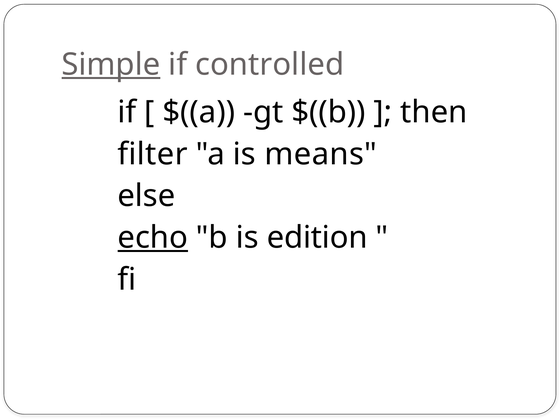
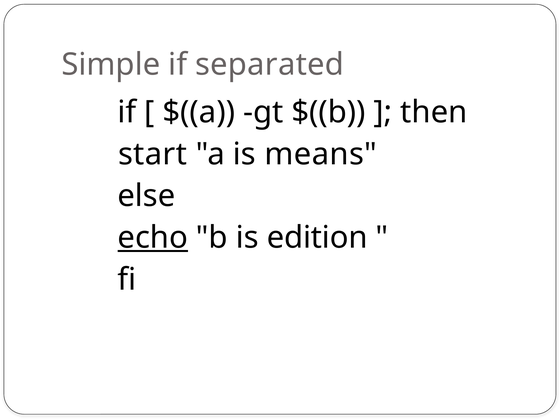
Simple underline: present -> none
controlled: controlled -> separated
filter: filter -> start
